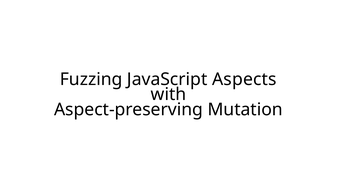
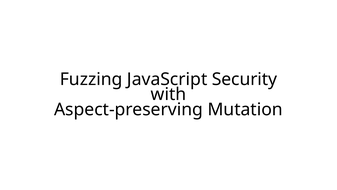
Aspects: Aspects -> Security
